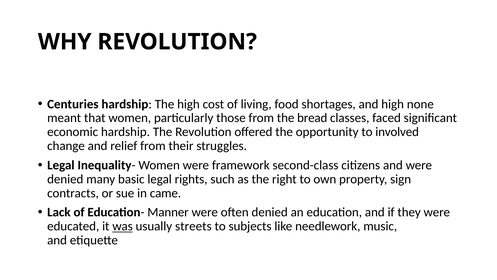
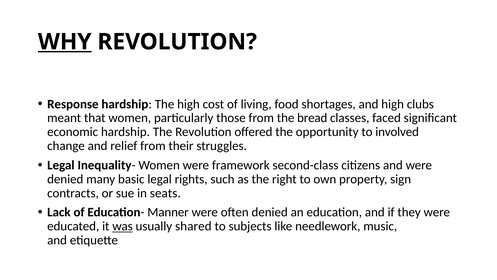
WHY underline: none -> present
Centuries: Centuries -> Response
none: none -> clubs
came: came -> seats
streets: streets -> shared
